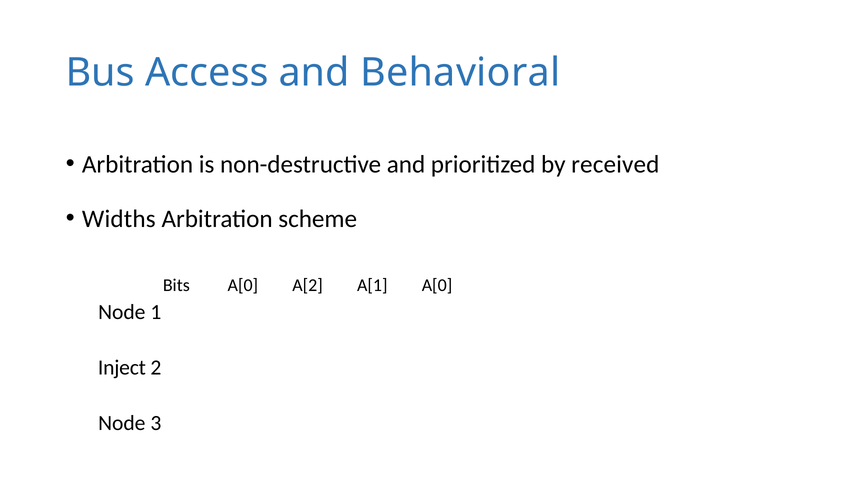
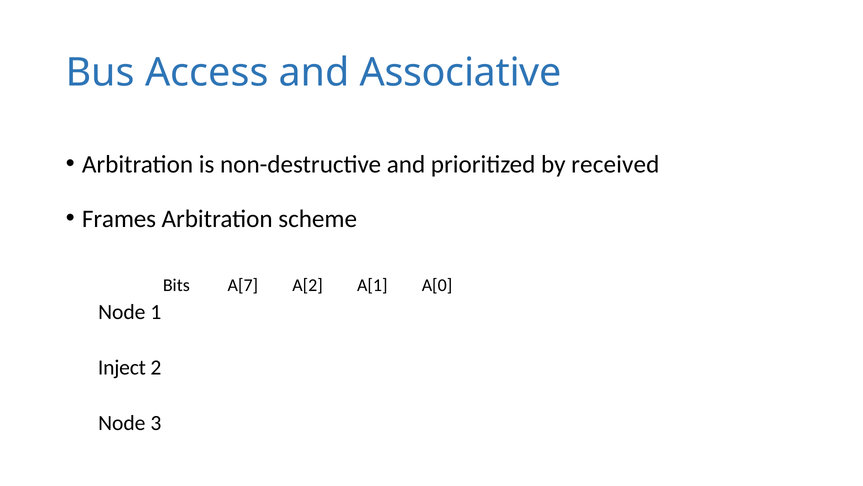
Behavioral: Behavioral -> Associative
Widths: Widths -> Frames
Bits A[0: A[0 -> A[7
